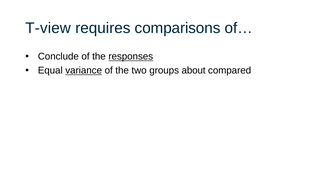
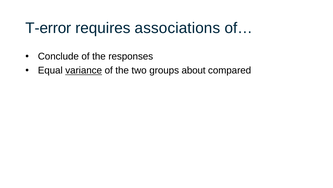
T-view: T-view -> T-error
comparisons: comparisons -> associations
responses underline: present -> none
